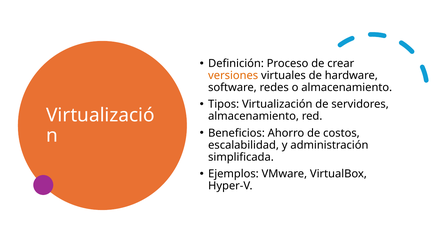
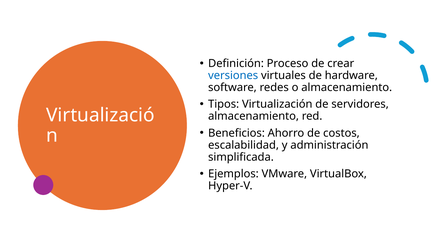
versiones colour: orange -> blue
